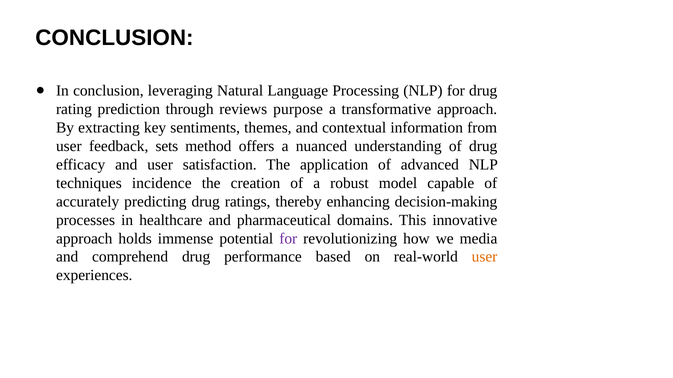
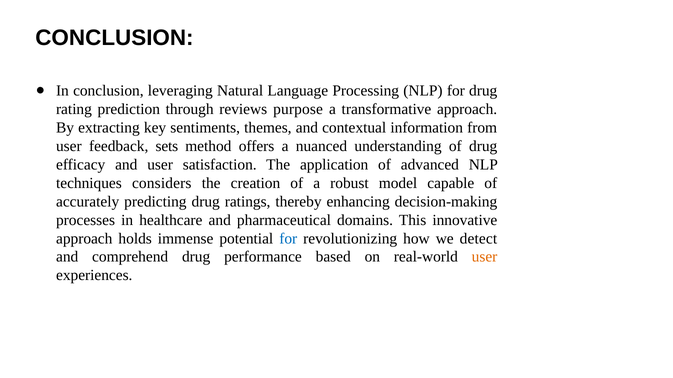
incidence: incidence -> considers
for at (288, 239) colour: purple -> blue
media: media -> detect
